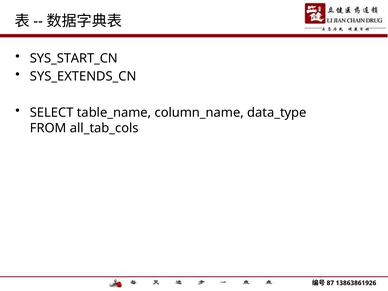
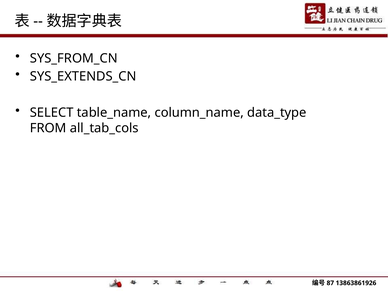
SYS_START_CN: SYS_START_CN -> SYS_FROM_CN
